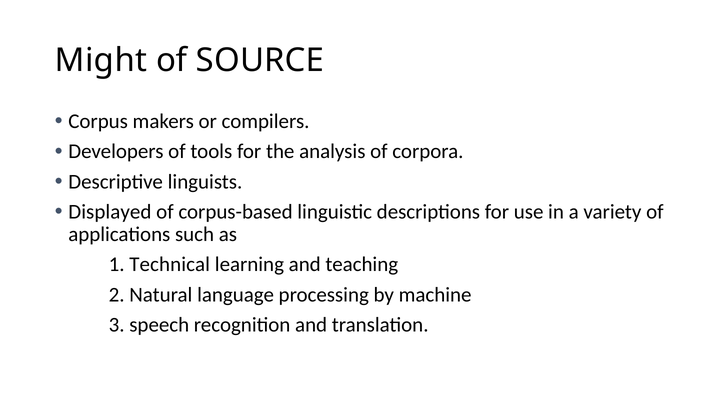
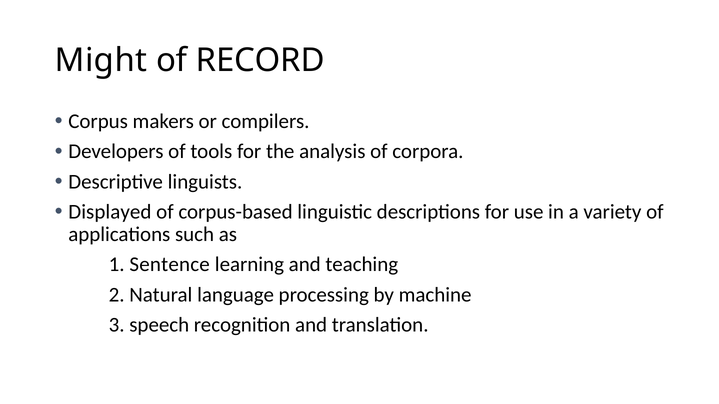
SOURCE: SOURCE -> RECORD
Technical: Technical -> Sentence
